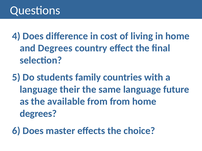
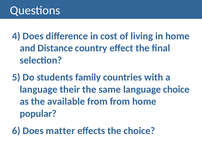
and Degrees: Degrees -> Distance
language future: future -> choice
degrees at (38, 114): degrees -> popular
master: master -> matter
